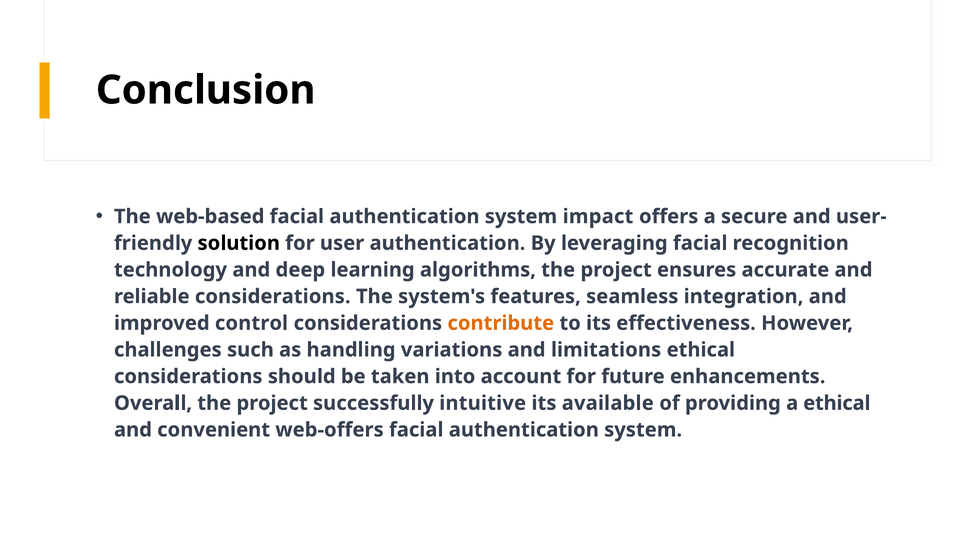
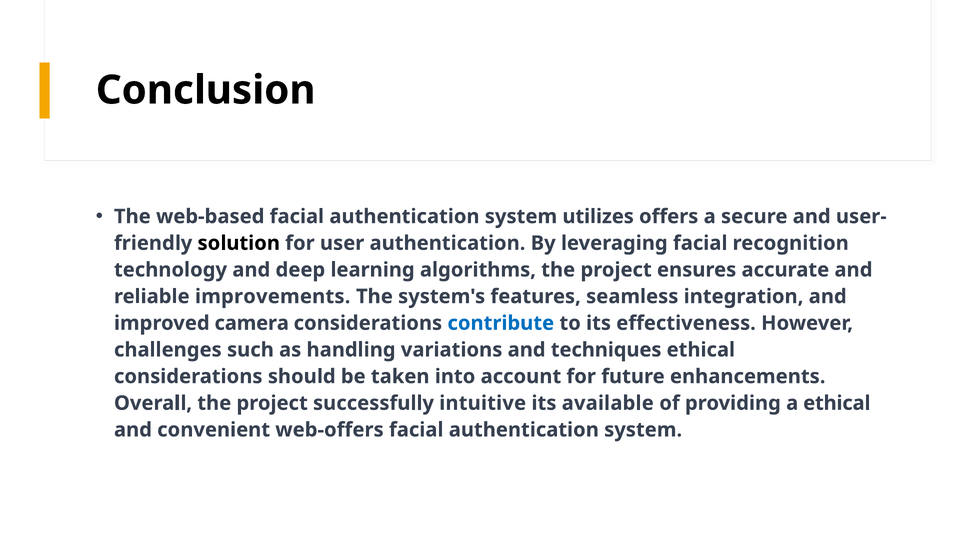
impact: impact -> utilizes
reliable considerations: considerations -> improvements
control: control -> camera
contribute colour: orange -> blue
limitations: limitations -> techniques
